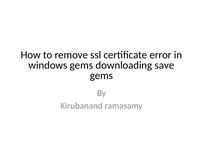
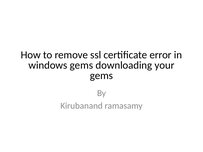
save: save -> your
